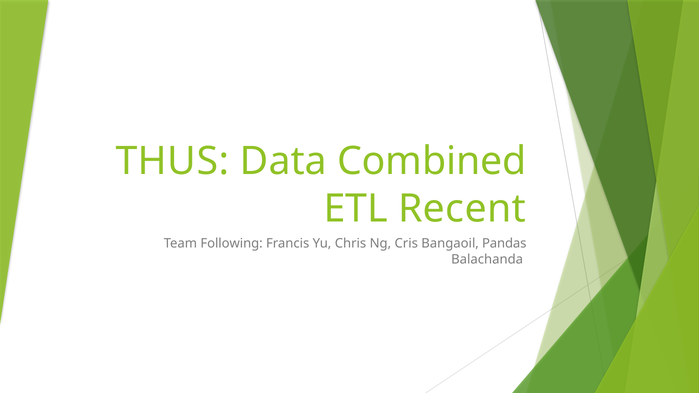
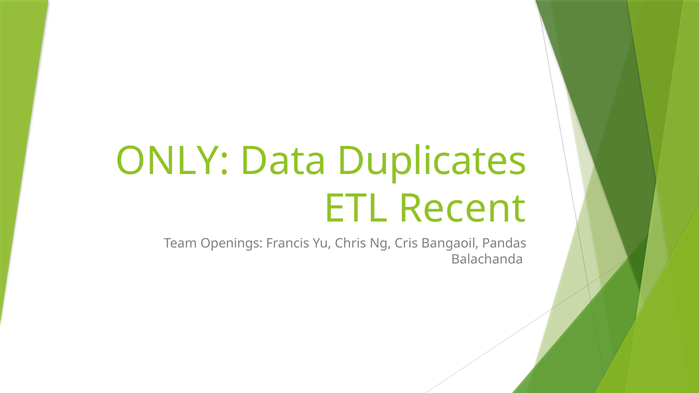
THUS: THUS -> ONLY
Combined: Combined -> Duplicates
Following: Following -> Openings
